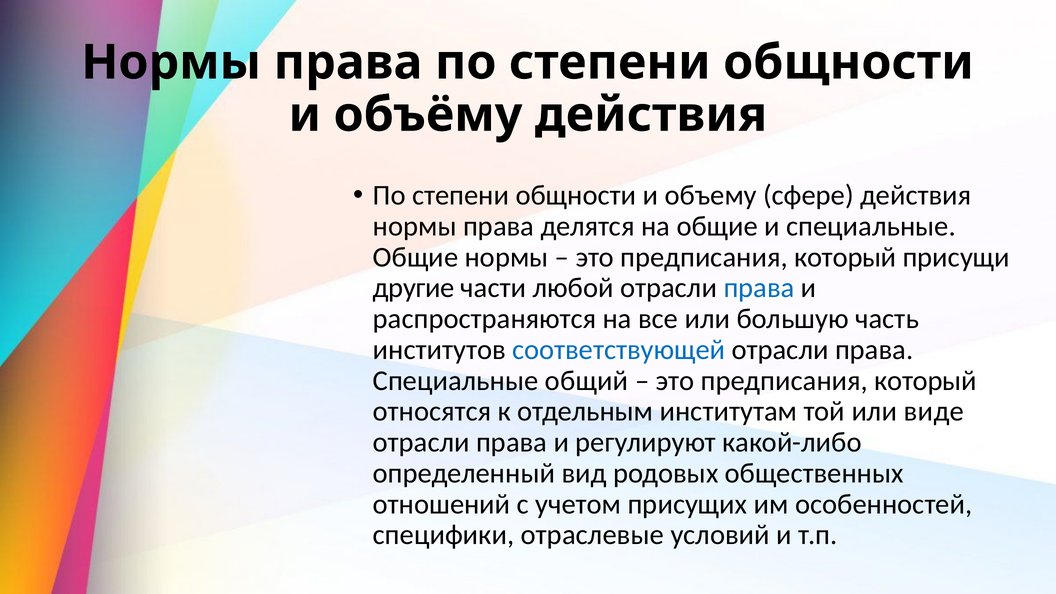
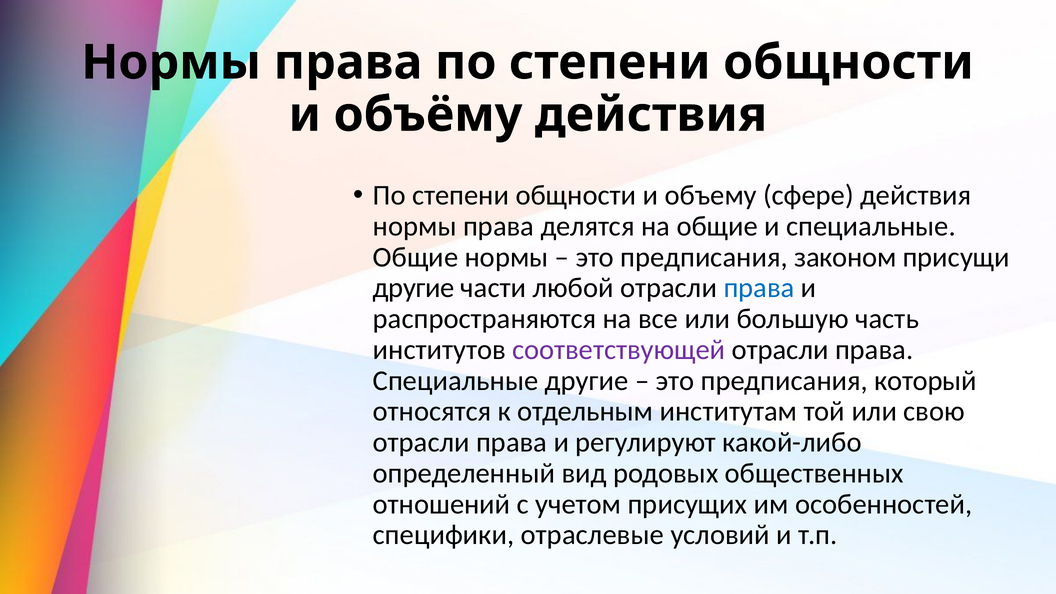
который at (845, 257): который -> законом
соответствующей colour: blue -> purple
Специальные общий: общий -> другие
виде: виде -> свою
